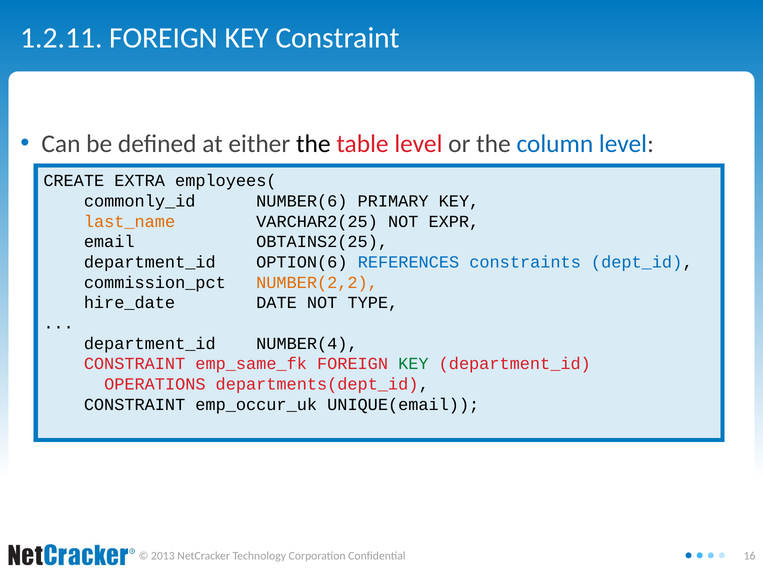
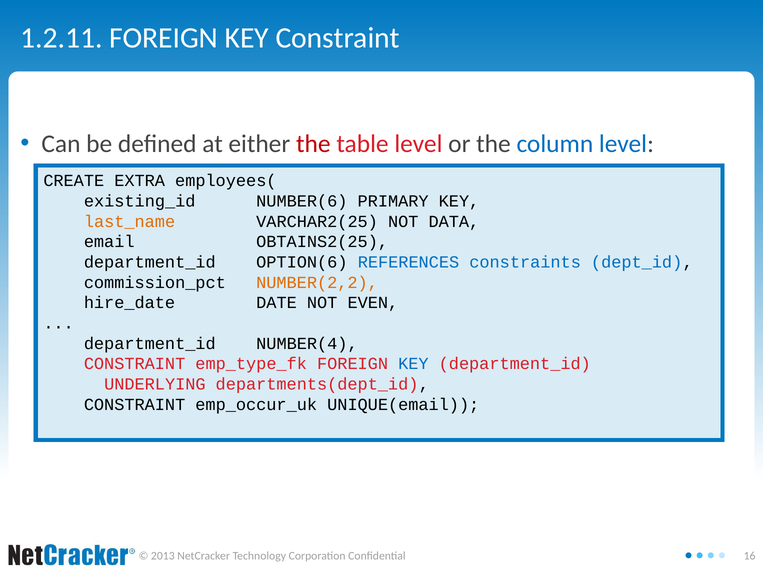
the at (313, 144) colour: black -> red
commonly_id: commonly_id -> existing_id
EXPR: EXPR -> DATA
TYPE: TYPE -> EVEN
emp_same_fk: emp_same_fk -> emp_type_fk
KEY at (413, 364) colour: green -> blue
OPERATIONS: OPERATIONS -> UNDERLYING
